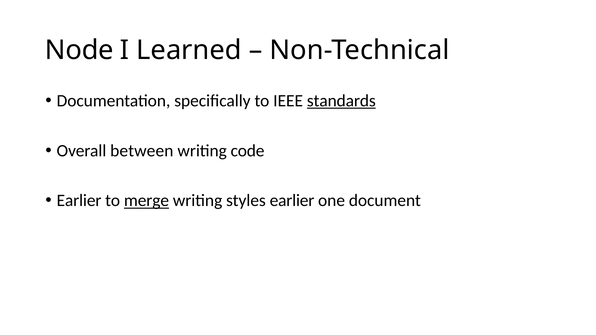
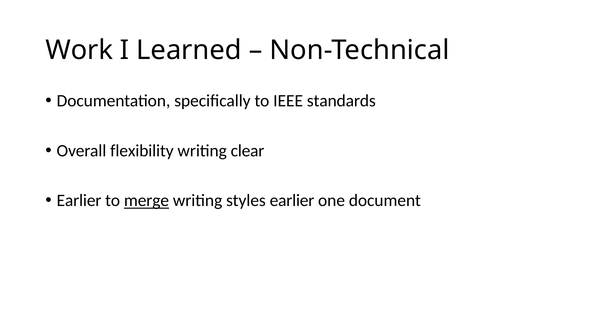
Node: Node -> Work
standards underline: present -> none
between: between -> flexibility
code: code -> clear
